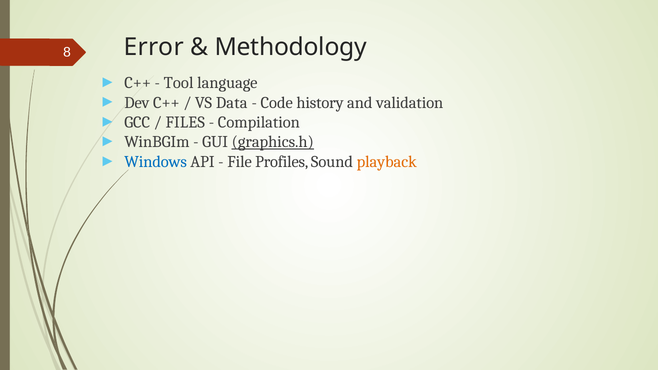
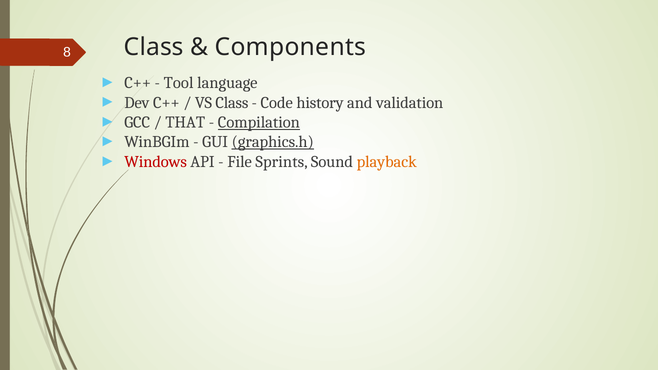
Error at (154, 47): Error -> Class
Methodology: Methodology -> Components
VS Data: Data -> Class
FILES: FILES -> THAT
Compilation underline: none -> present
Windows colour: blue -> red
Profiles: Profiles -> Sprints
